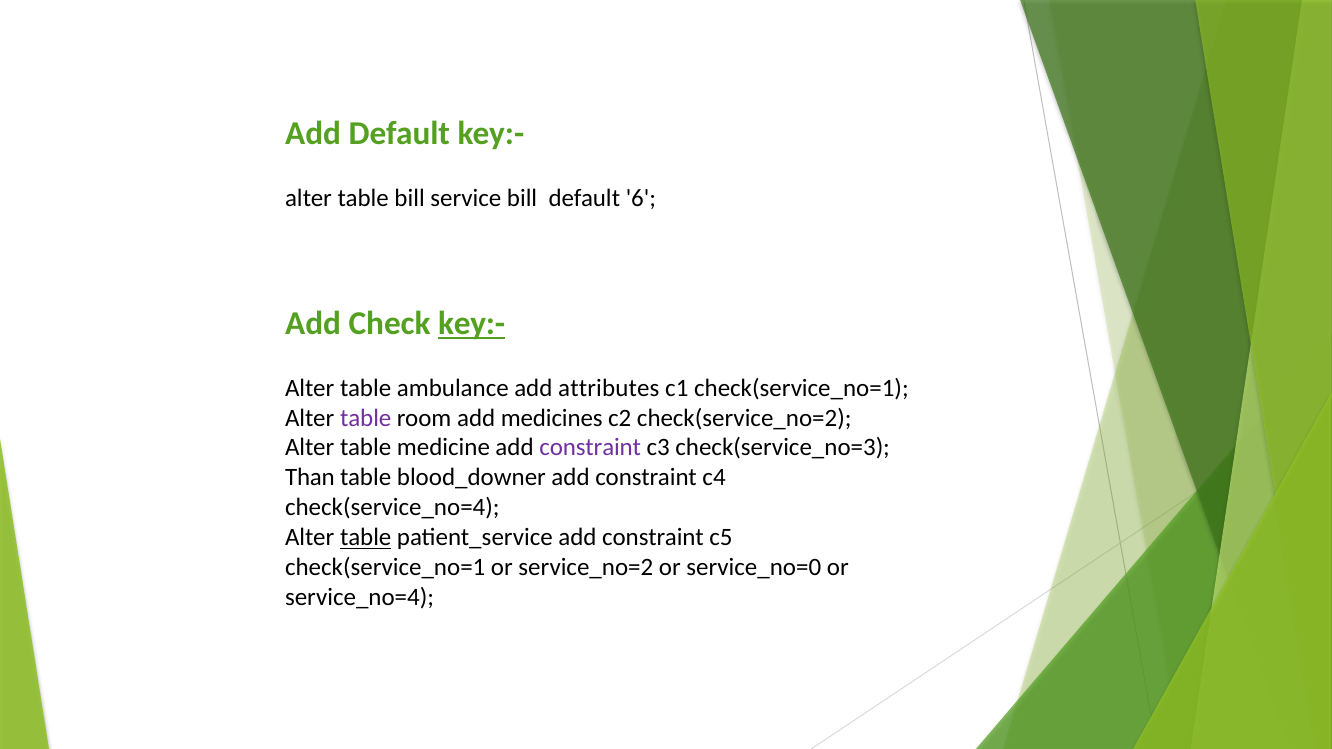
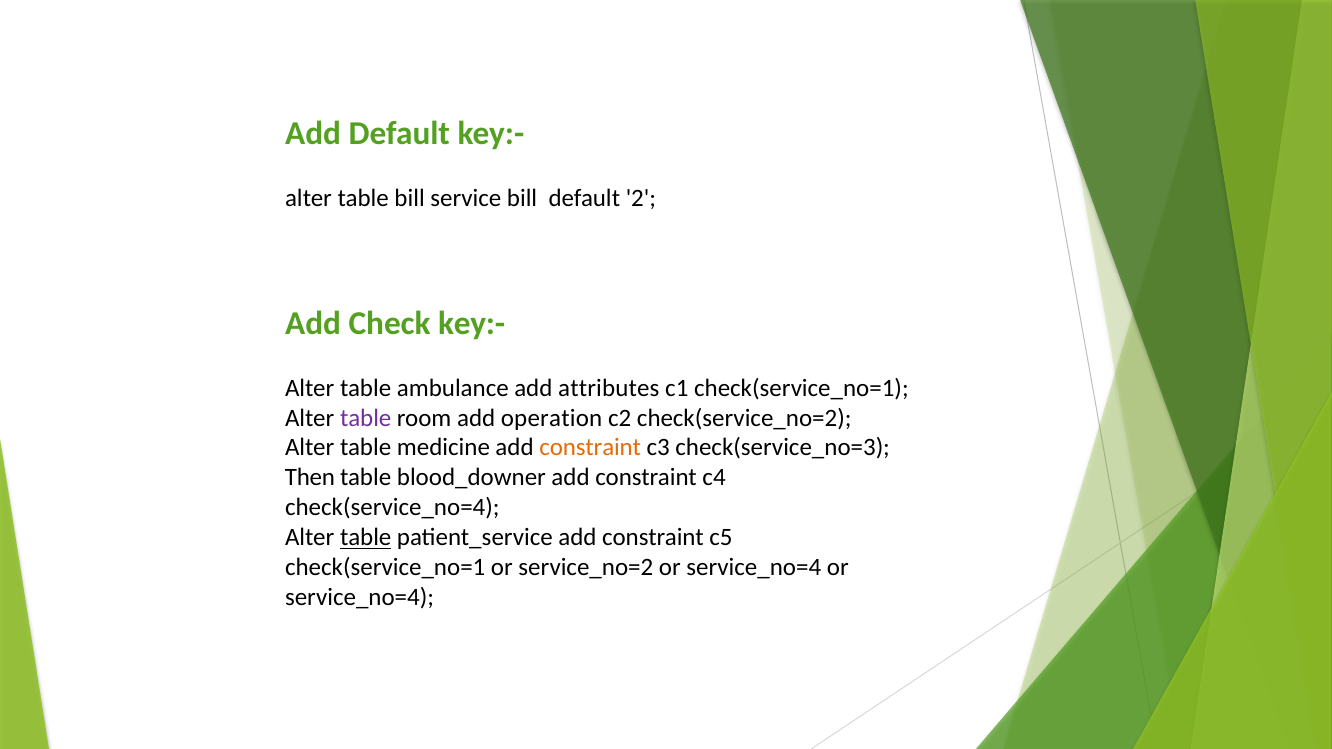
6: 6 -> 2
key:- at (472, 324) underline: present -> none
medicines: medicines -> operation
constraint at (590, 448) colour: purple -> orange
Than: Than -> Then
service_no=2 or service_no=0: service_no=0 -> service_no=4
